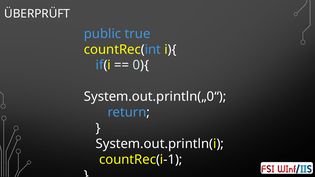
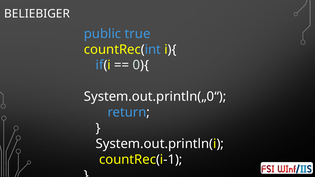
ÜBERPRÜFT: ÜBERPRÜFT -> BELIEBIGER
